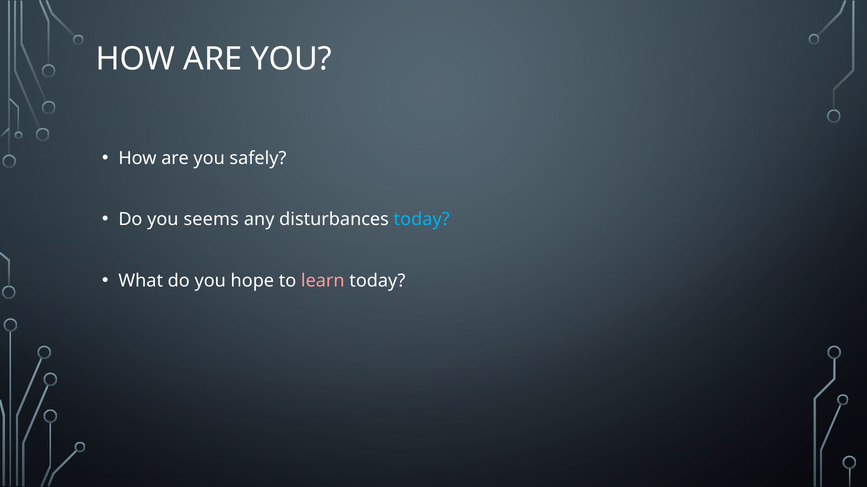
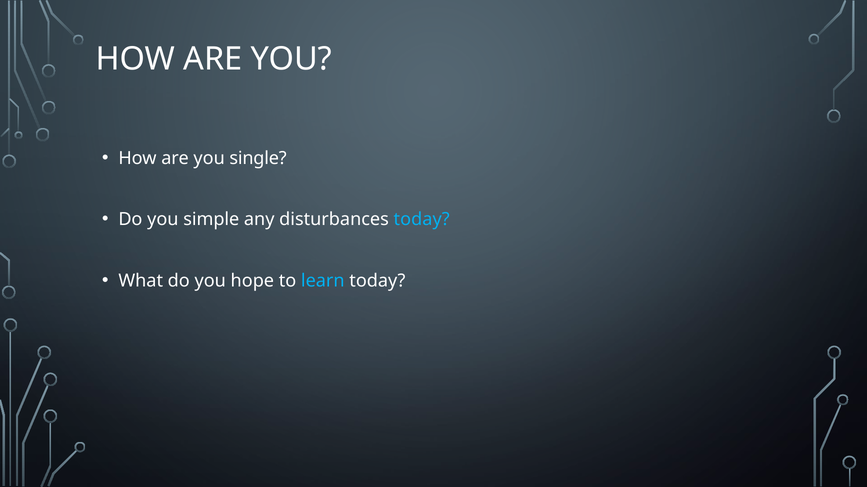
safely: safely -> single
seems: seems -> simple
learn colour: pink -> light blue
